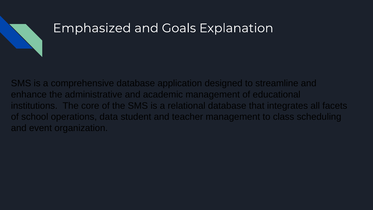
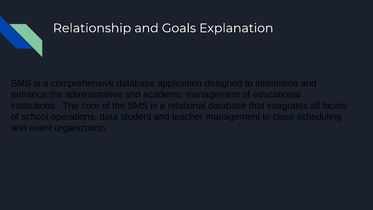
Emphasized: Emphasized -> Relationship
